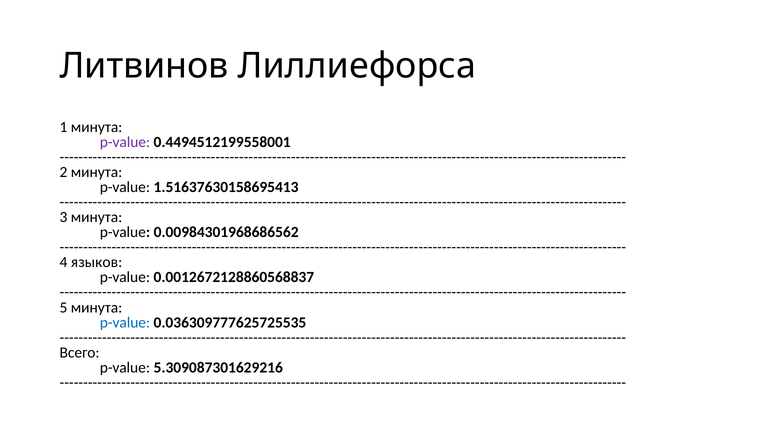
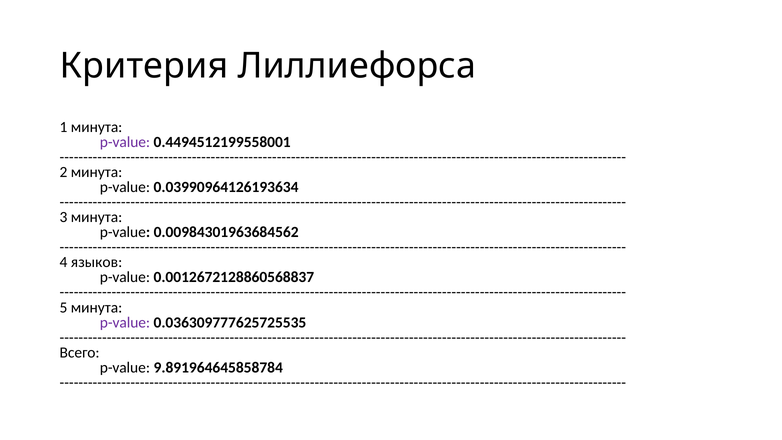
Литвинов: Литвинов -> Критерия
1.51637630158695413: 1.51637630158695413 -> 0.03990964126193634
0.00984301968686562: 0.00984301968686562 -> 0.00984301963684562
p-value at (125, 322) colour: blue -> purple
5.309087301629216: 5.309087301629216 -> 9.891964645858784
